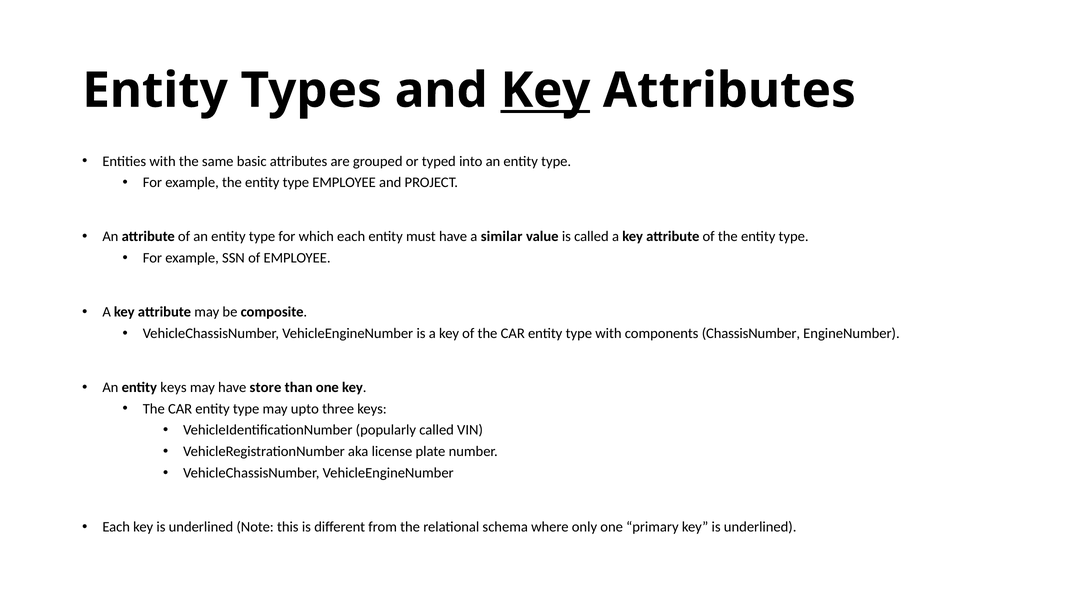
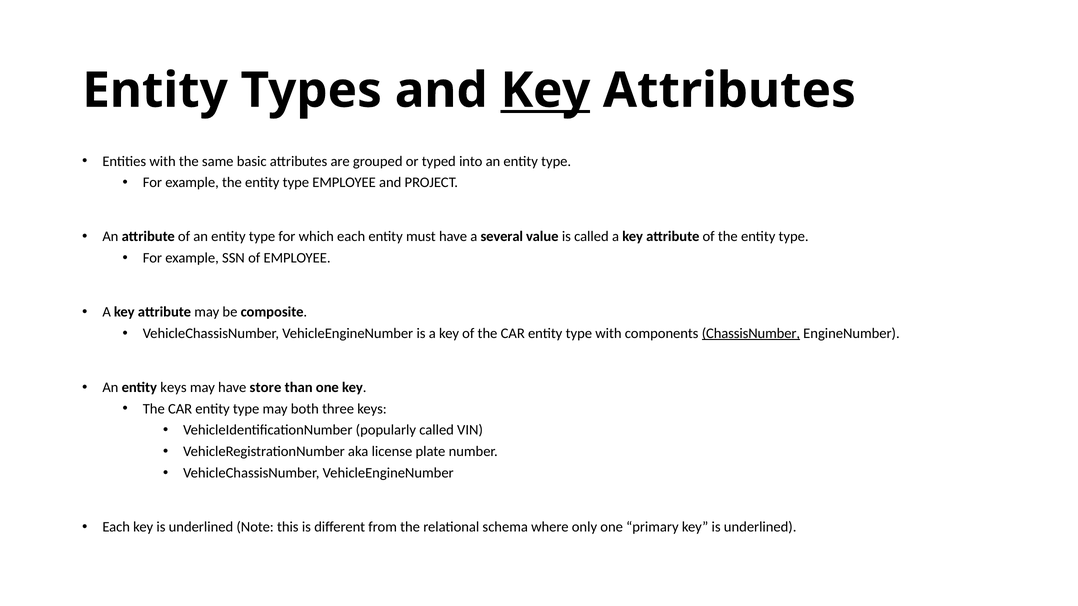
similar: similar -> several
ChassisNumber underline: none -> present
upto: upto -> both
